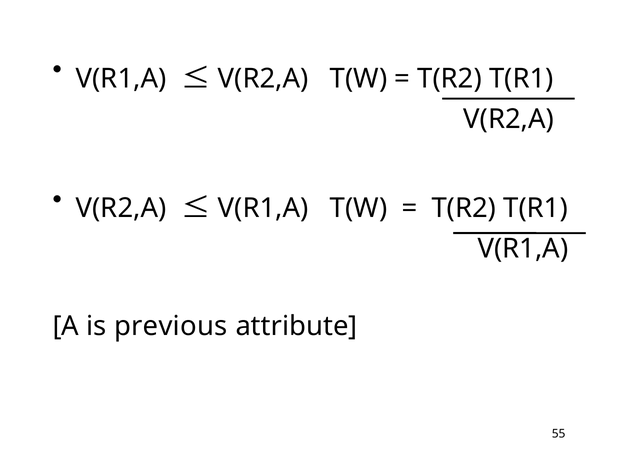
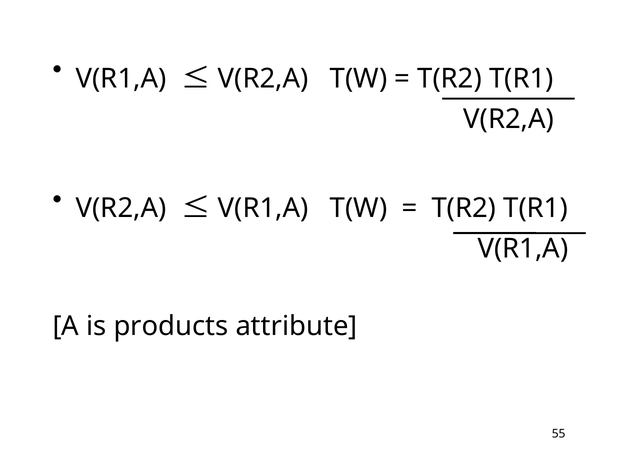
previous: previous -> products
